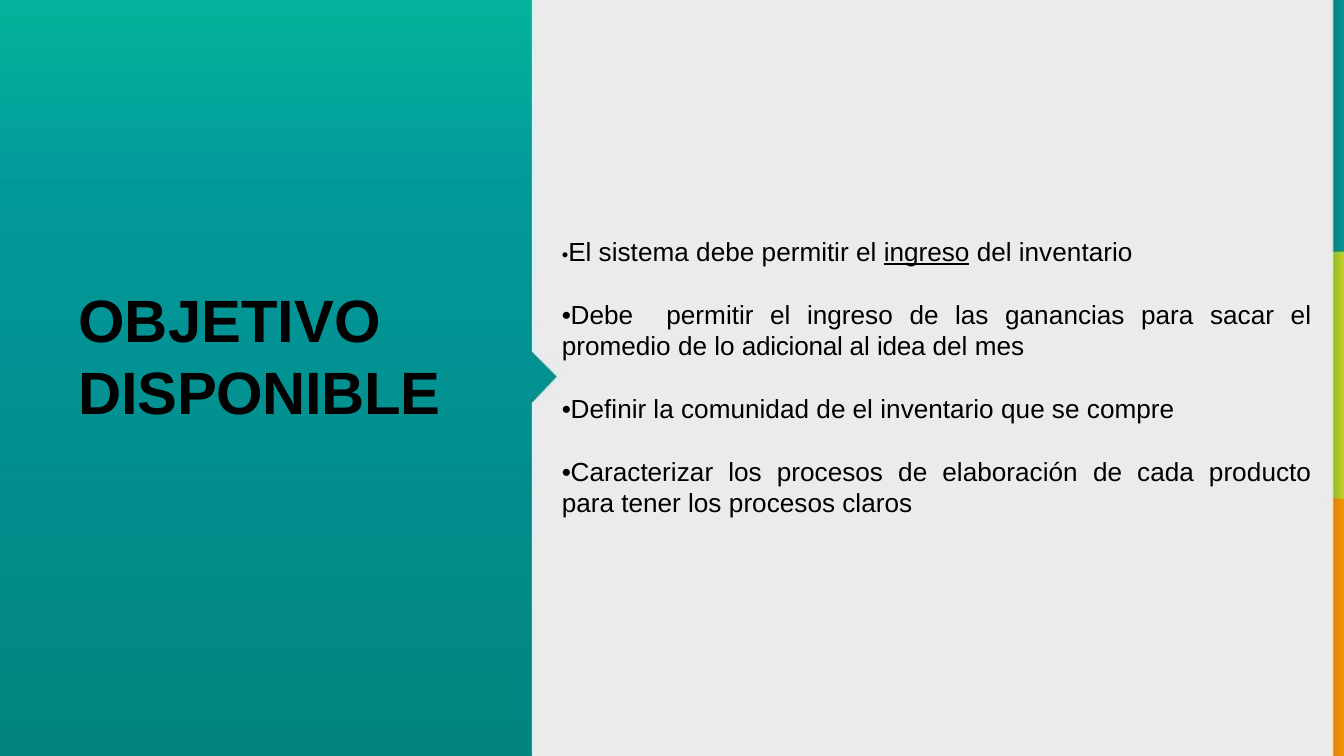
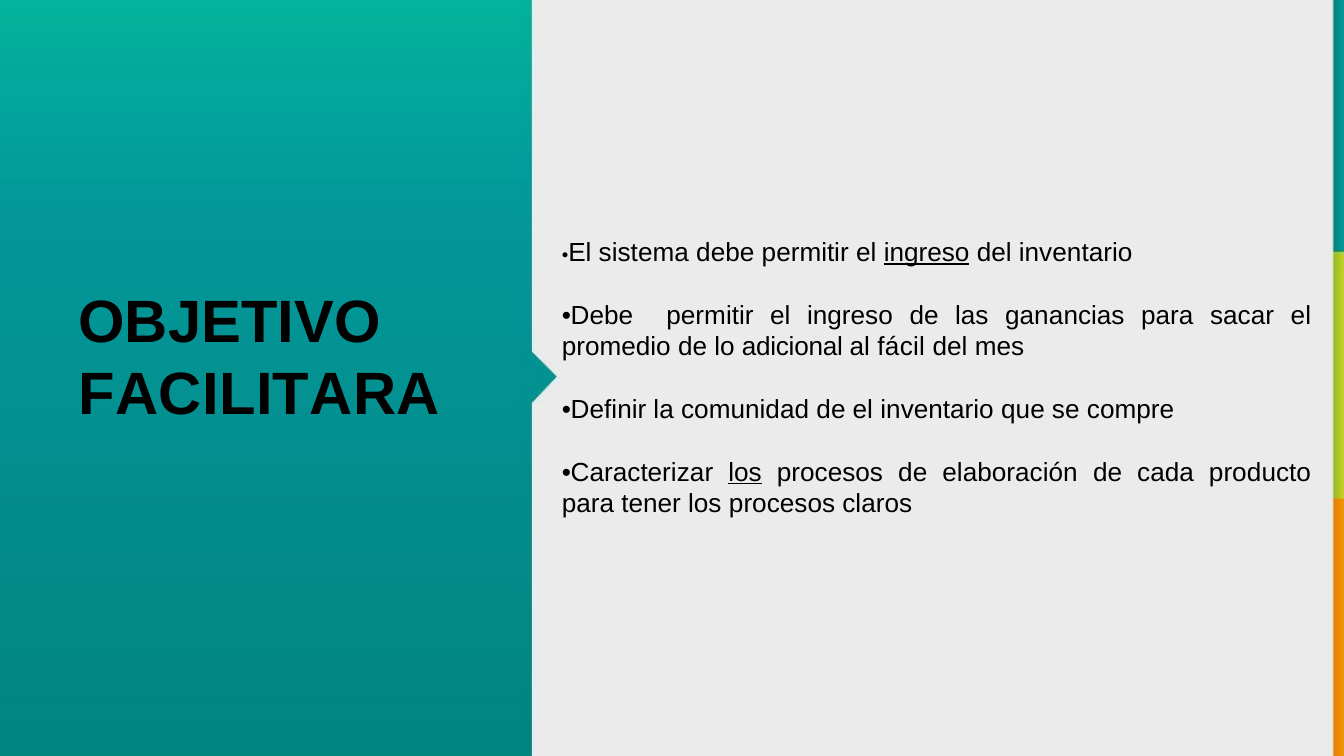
idea: idea -> fácil
DISPONIBLE: DISPONIBLE -> FACILITARA
los at (745, 472) underline: none -> present
